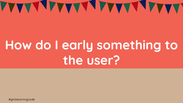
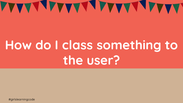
early: early -> class
